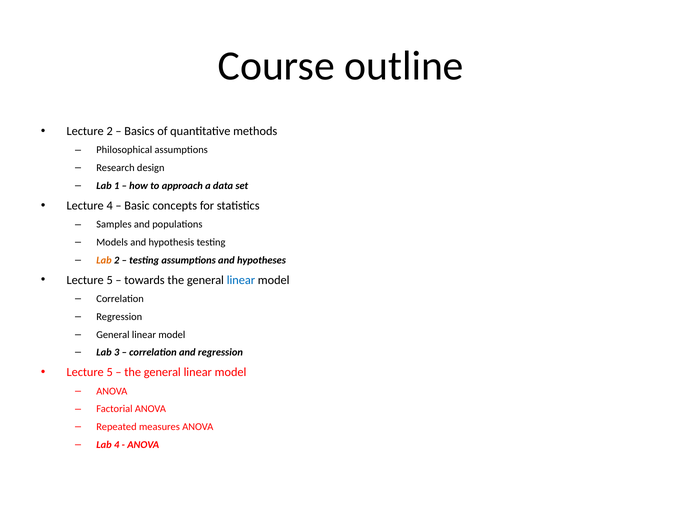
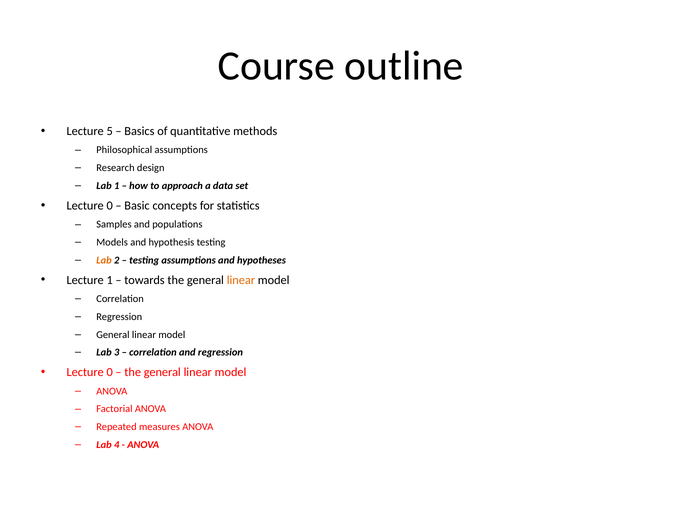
Lecture 2: 2 -> 5
4 at (110, 205): 4 -> 0
5 at (110, 280): 5 -> 1
linear at (241, 280) colour: blue -> orange
5 at (110, 372): 5 -> 0
